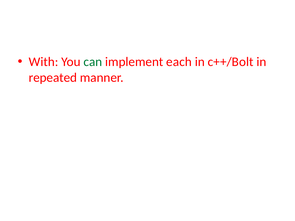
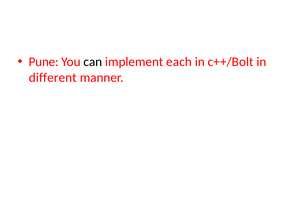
With: With -> Pune
can colour: green -> black
repeated: repeated -> different
